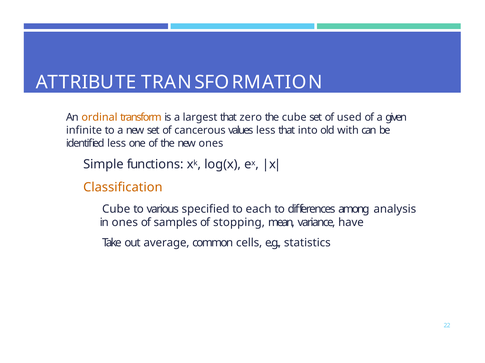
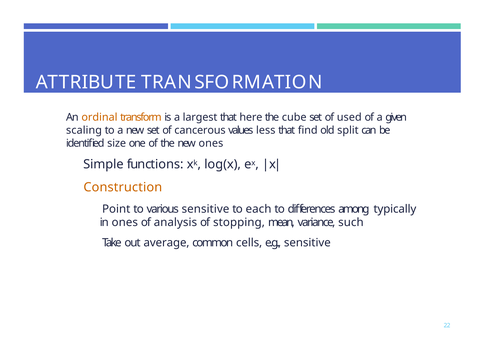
zero: zero -> here
infinite: infinite -> scaling
into: into -> find
with: with -> split
identified less: less -> size
Classification: Classification -> Construction
Cube at (116, 209): Cube -> Point
various specified: specified -> sensitive
analysis: analysis -> typically
samples: samples -> analysis
have: have -> such
e.g statistics: statistics -> sensitive
